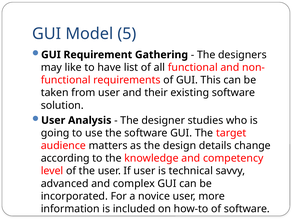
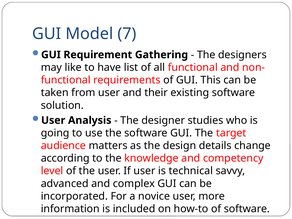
5: 5 -> 7
